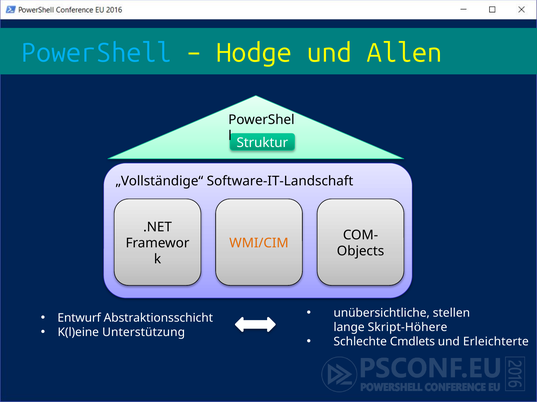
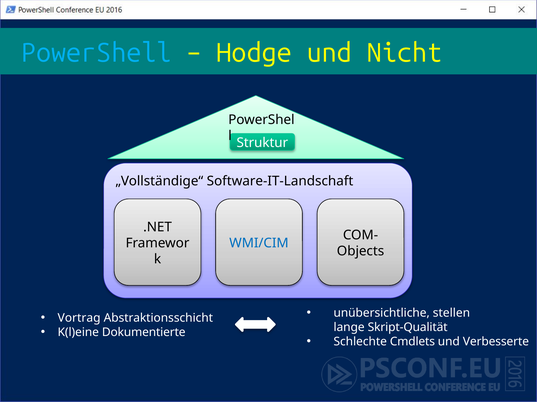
Allen: Allen -> Nicht
WMI/CIM colour: orange -> blue
Entwurf: Entwurf -> Vortrag
Skript-Höhere: Skript-Höhere -> Skript-Qualität
Unterstützung: Unterstützung -> Dokumentierte
Erleichterte: Erleichterte -> Verbesserte
